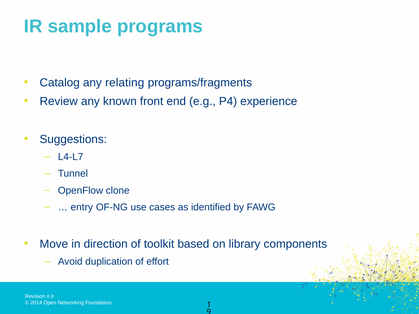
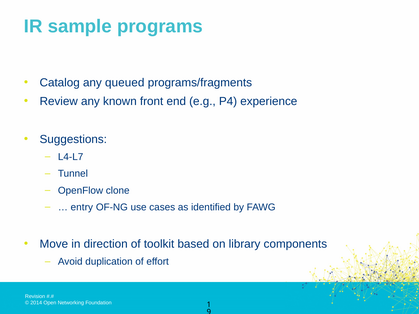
relating: relating -> queued
